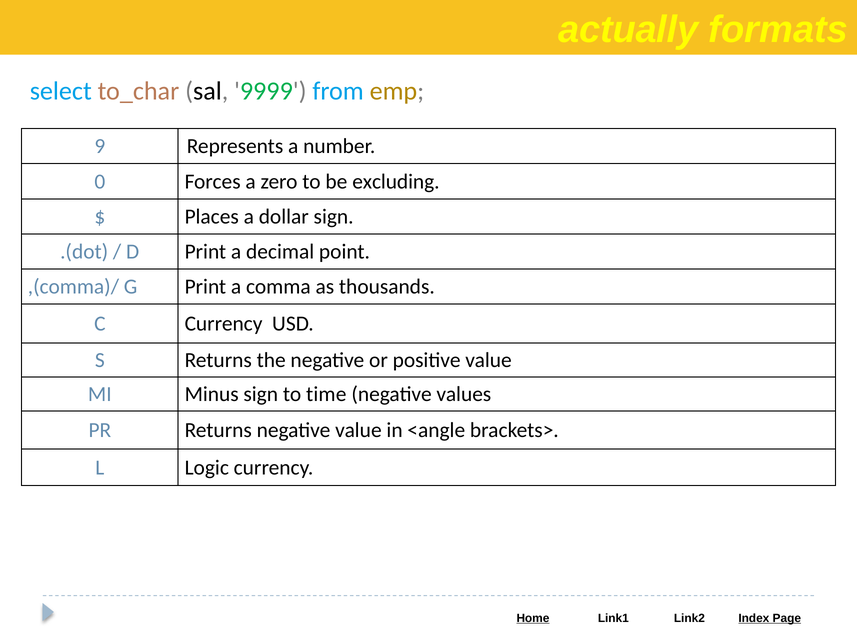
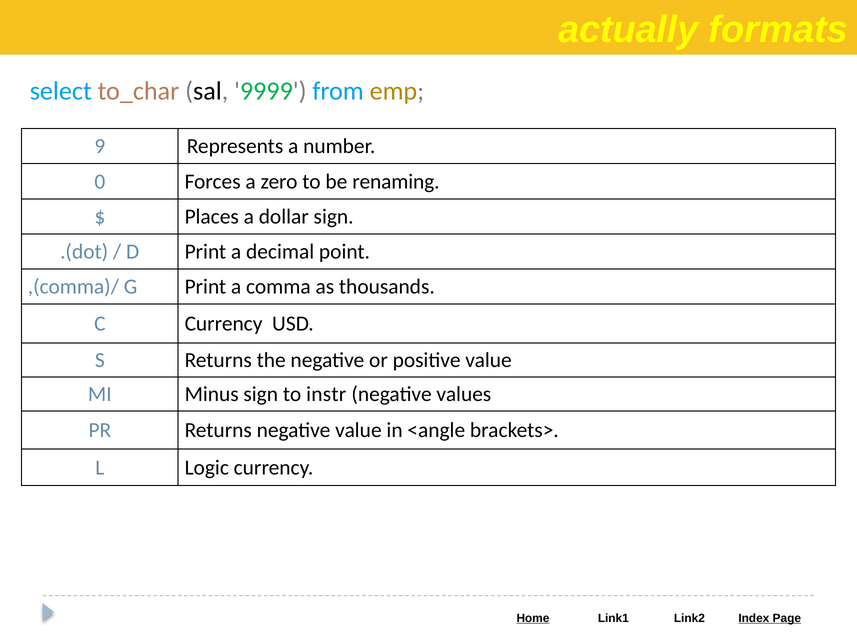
excluding: excluding -> renaming
time: time -> instr
